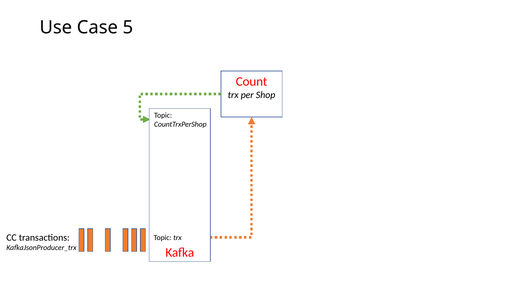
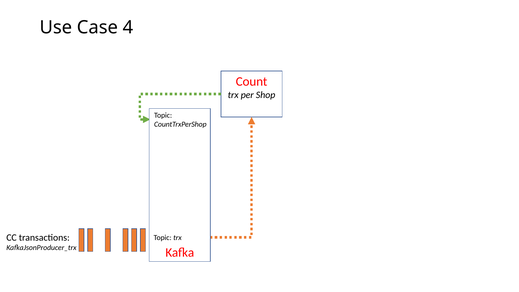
5: 5 -> 4
